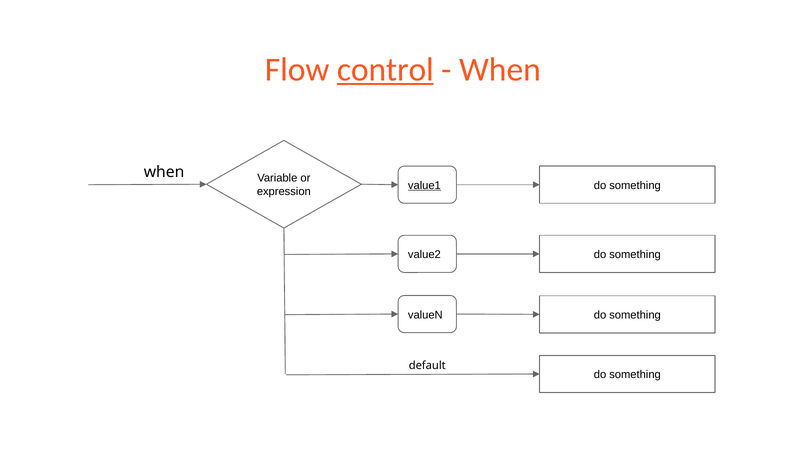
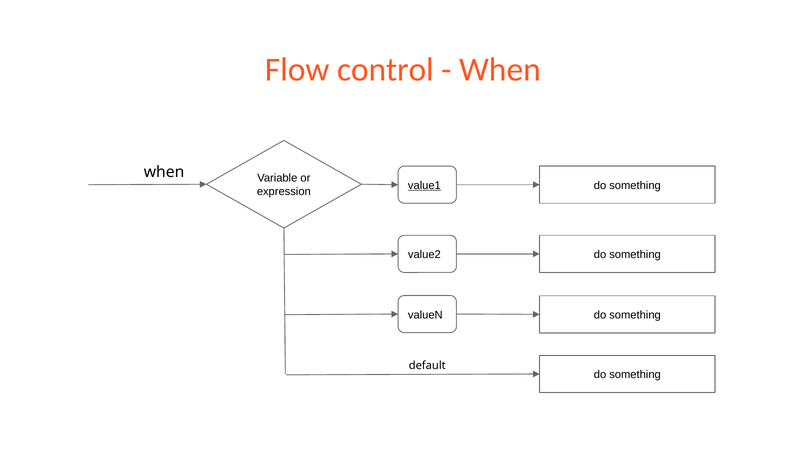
control underline: present -> none
